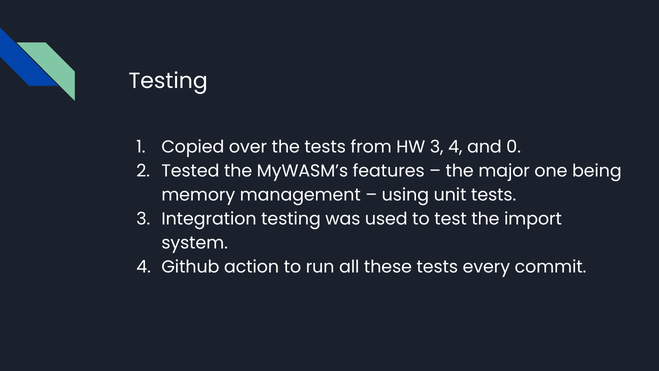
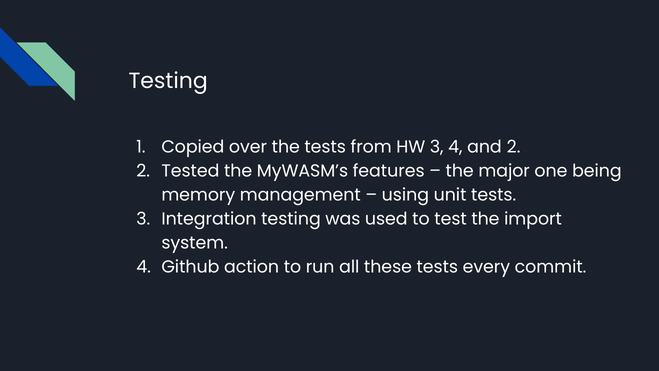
and 0: 0 -> 2
